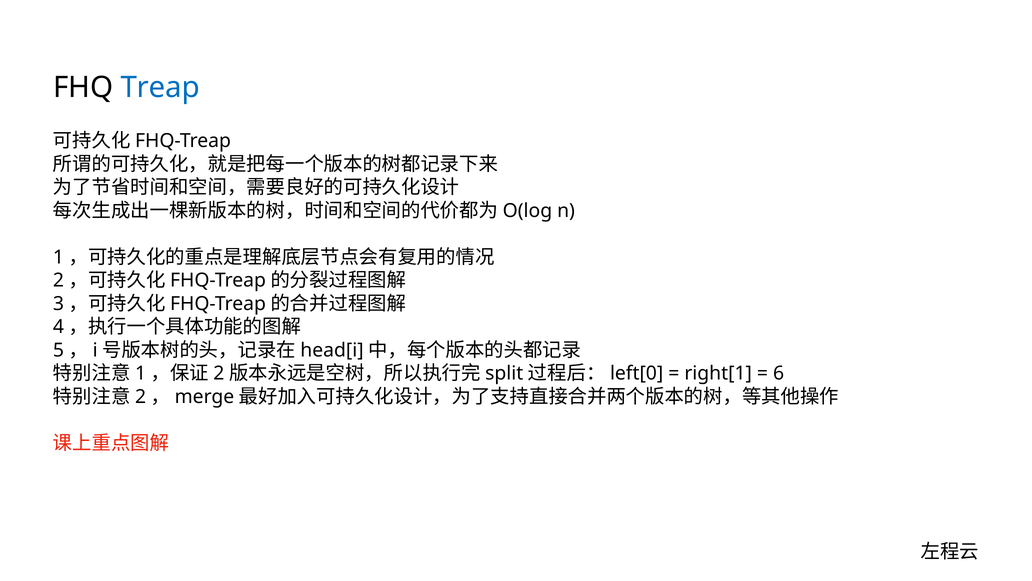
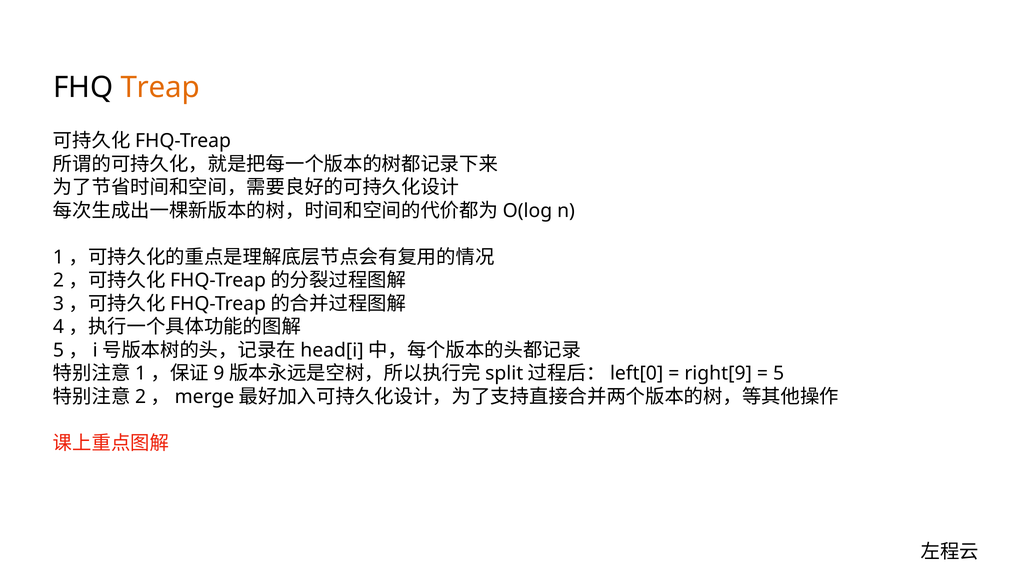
Treap colour: blue -> orange
2 at (219, 373): 2 -> 9
right[1: right[1 -> right[9
6 at (779, 373): 6 -> 5
